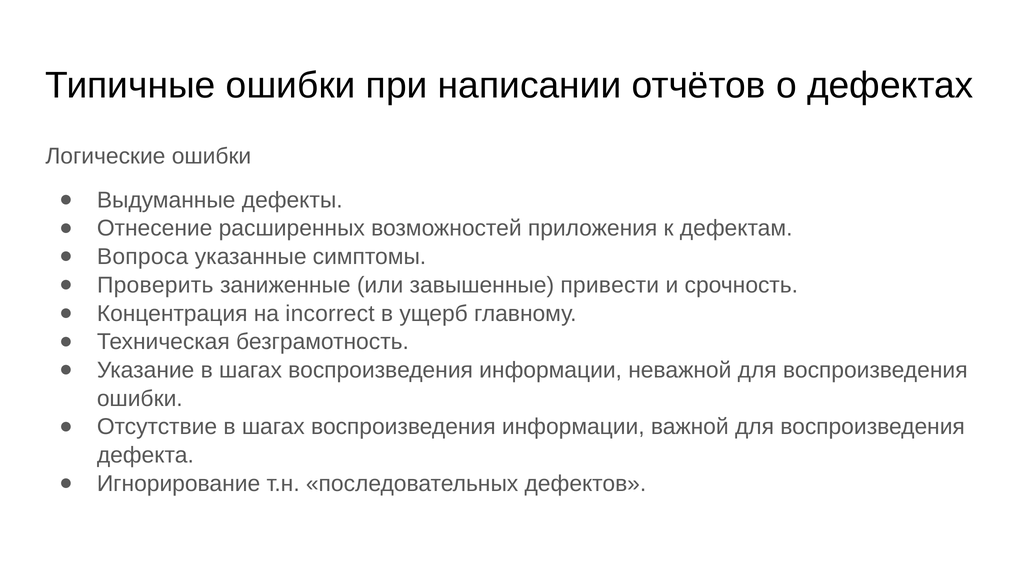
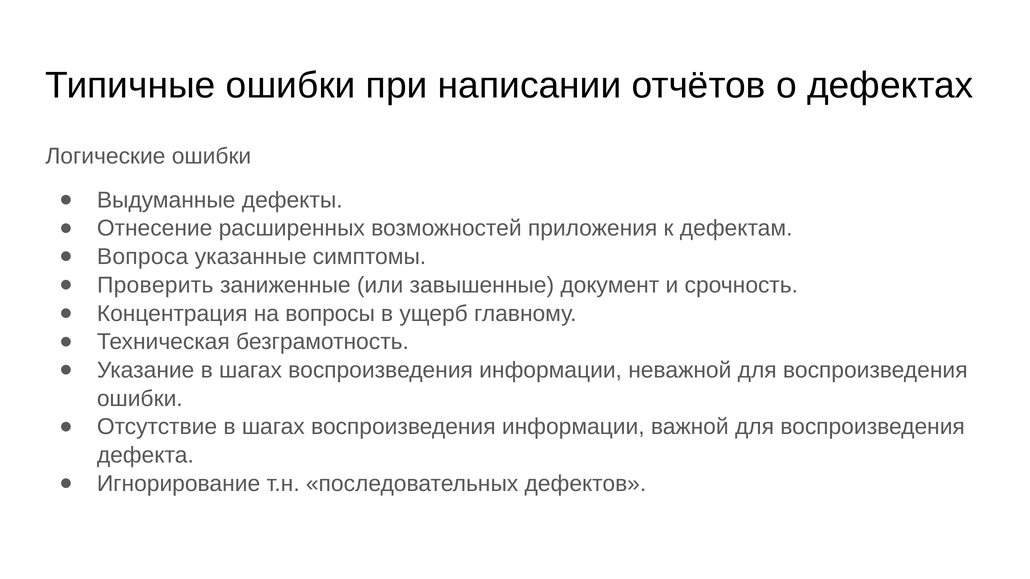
привести: привести -> документ
incorrect: incorrect -> вопросы
